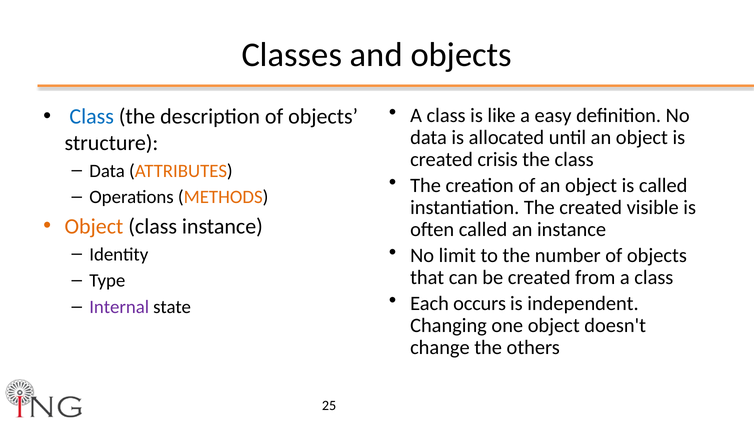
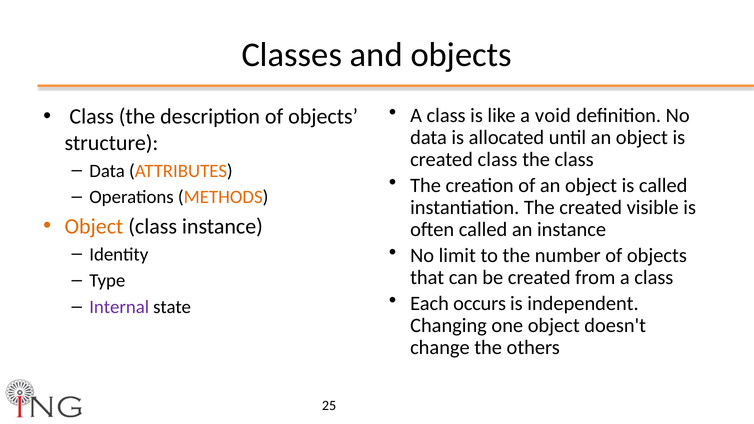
easy: easy -> void
Class at (92, 116) colour: blue -> black
created crisis: crisis -> class
